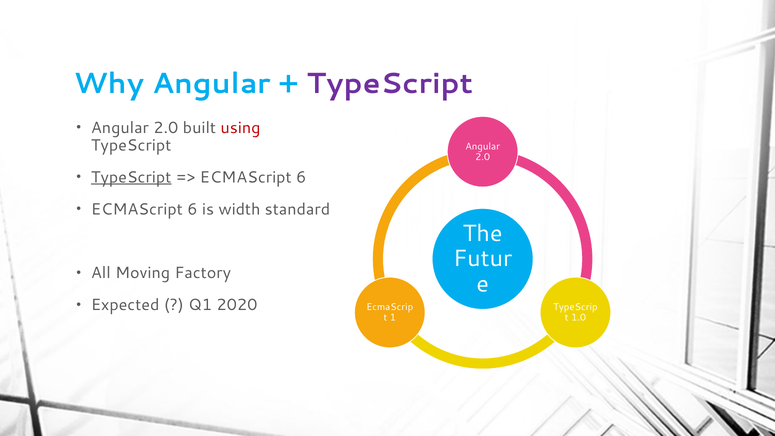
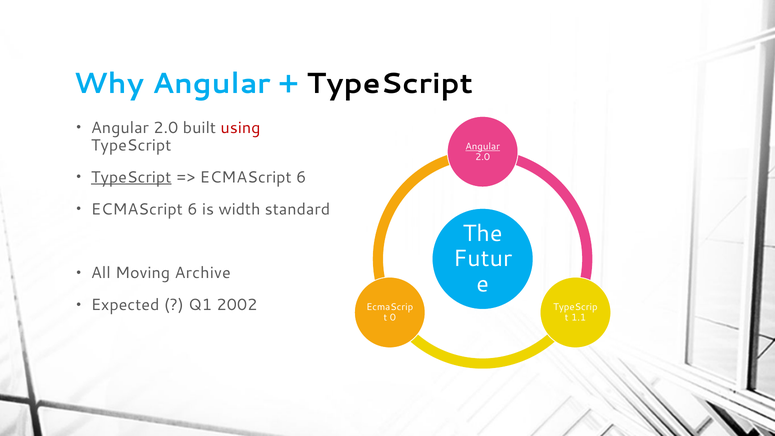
TypeScript at (390, 84) colour: purple -> black
Angular at (483, 146) underline: none -> present
Factory: Factory -> Archive
2020: 2020 -> 2002
1: 1 -> 0
1.0: 1.0 -> 1.1
